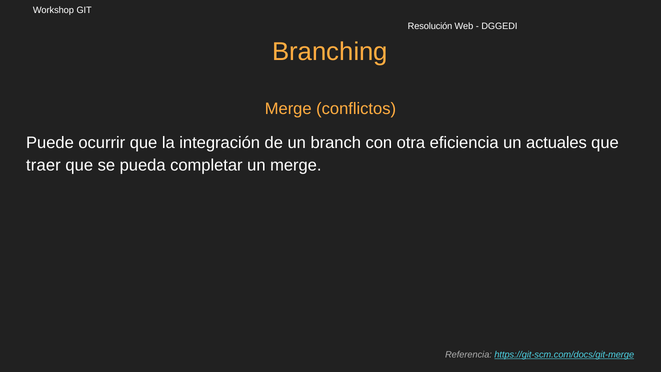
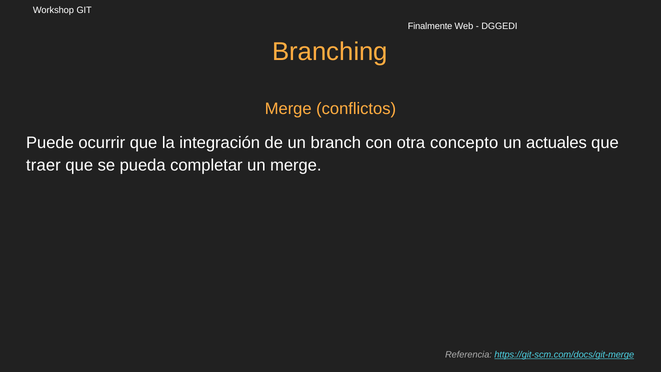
Resolución: Resolución -> Finalmente
eficiencia: eficiencia -> concepto
